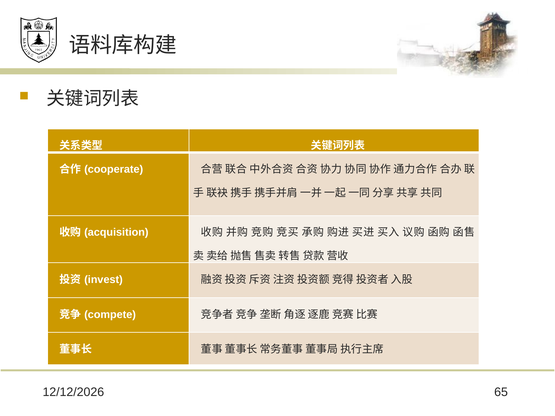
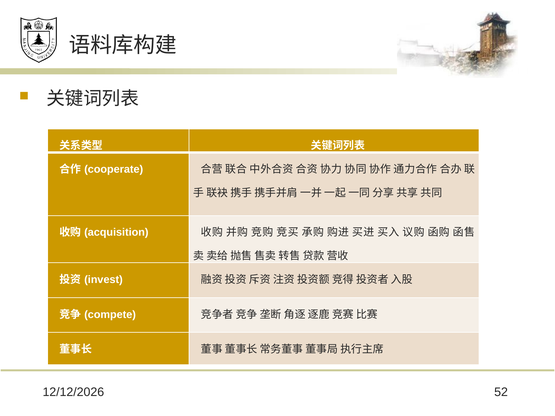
65: 65 -> 52
